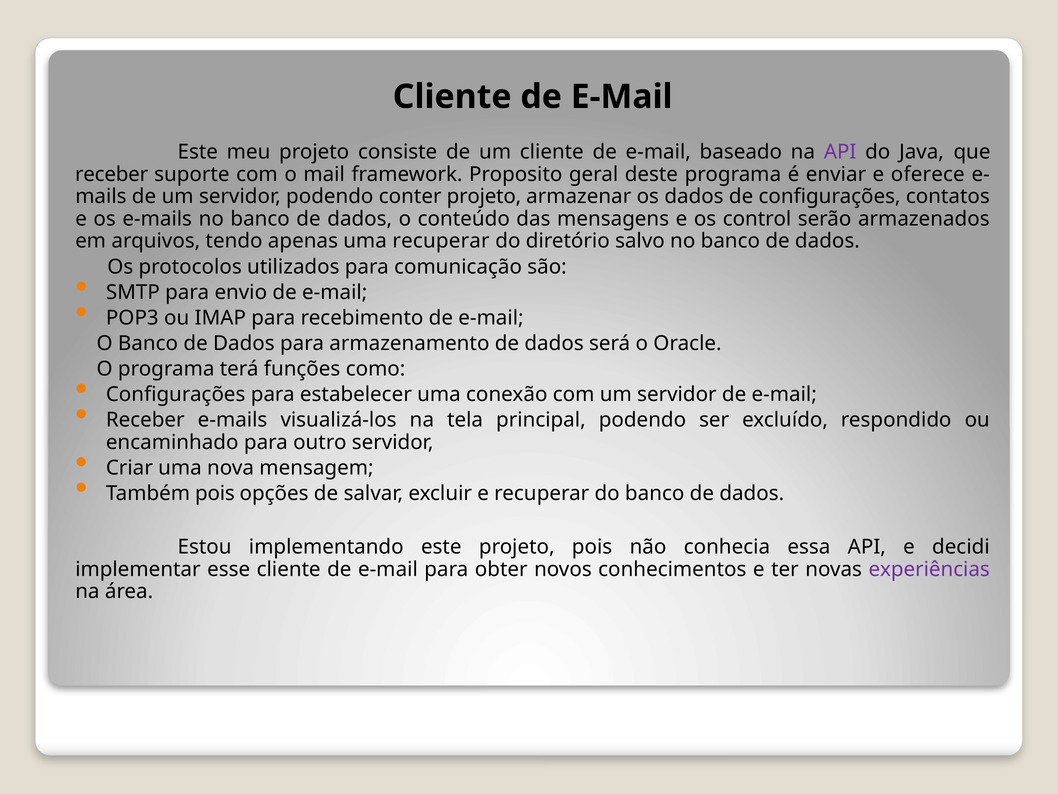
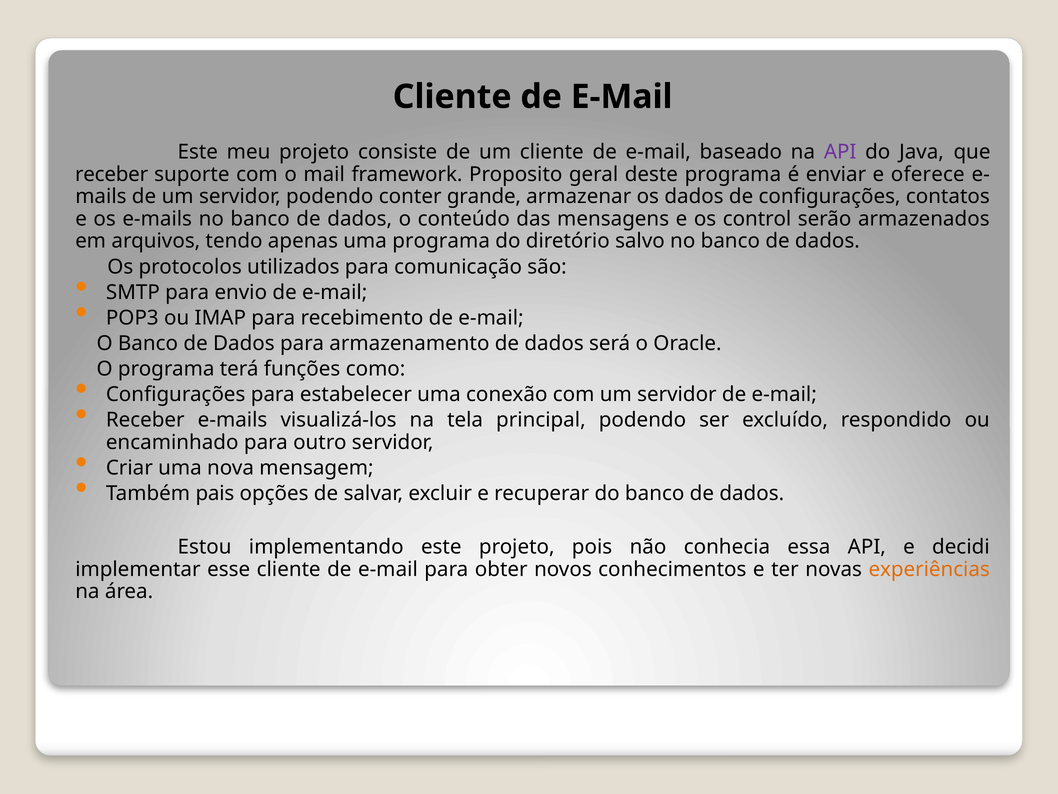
conter projeto: projeto -> grande
uma recuperar: recuperar -> programa
Também pois: pois -> pais
experiências colour: purple -> orange
